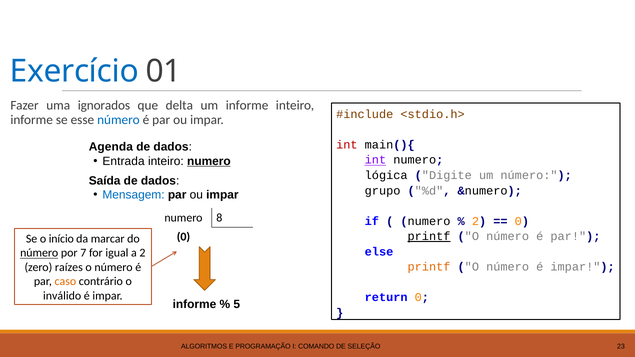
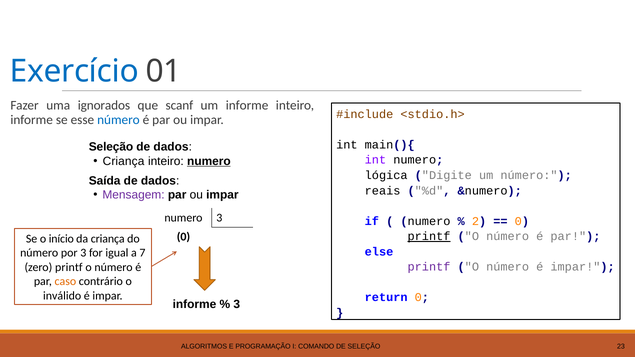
delta: delta -> scanf
int at (347, 145) colour: red -> black
Agenda at (111, 147): Agenda -> Seleção
Entrada at (124, 161): Entrada -> Criança
int at (375, 160) underline: present -> none
grupo: grupo -> reais
Mensagem colour: blue -> purple
numero 8: 8 -> 3
da marcar: marcar -> criança
número at (39, 253) underline: present -> none
por 7: 7 -> 3
a 2: 2 -> 7
zero raízes: raízes -> printf
printf at (429, 267) colour: orange -> purple
5 at (237, 305): 5 -> 3
